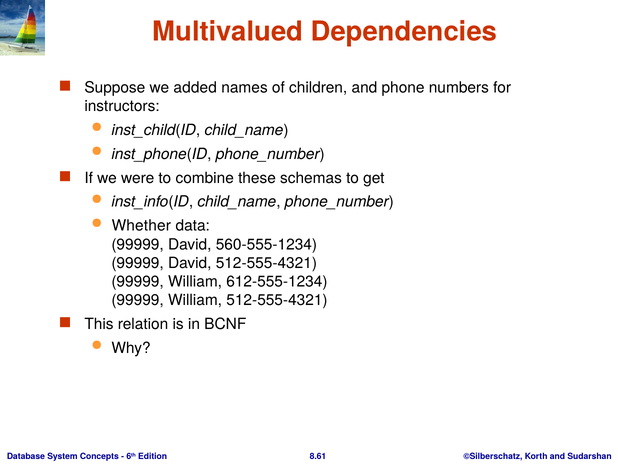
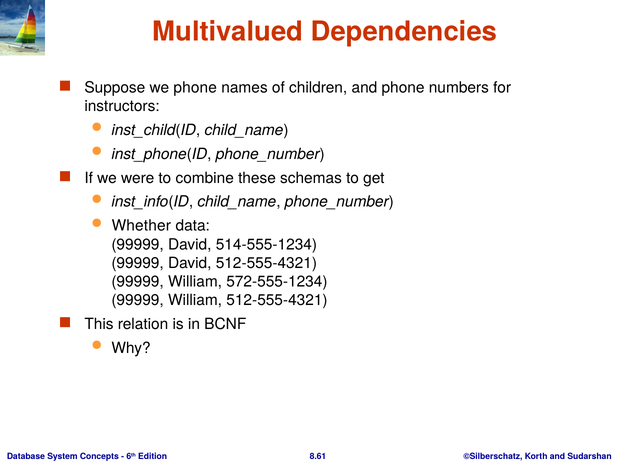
we added: added -> phone
560-555-1234: 560-555-1234 -> 514-555-1234
612-555-1234: 612-555-1234 -> 572-555-1234
